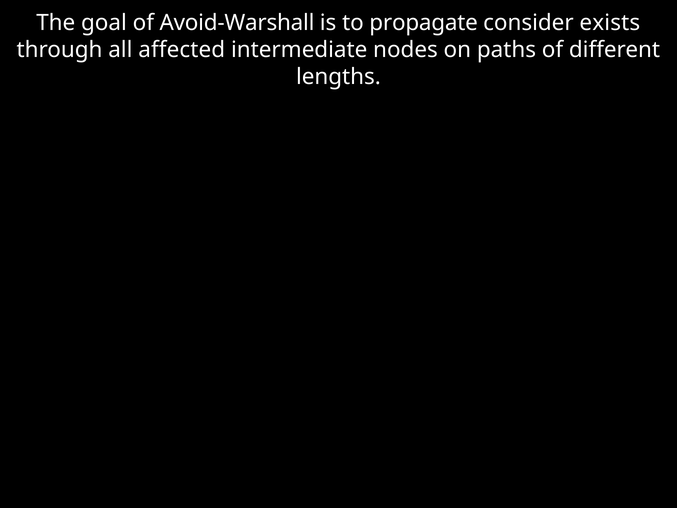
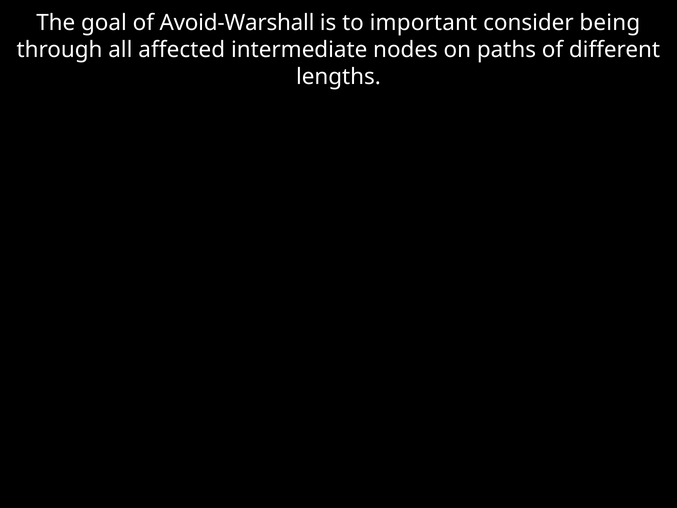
propagate: propagate -> important
exists: exists -> being
